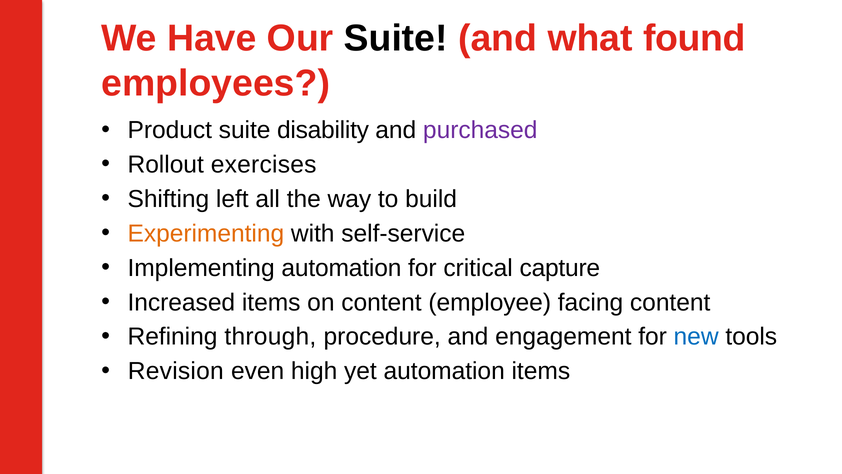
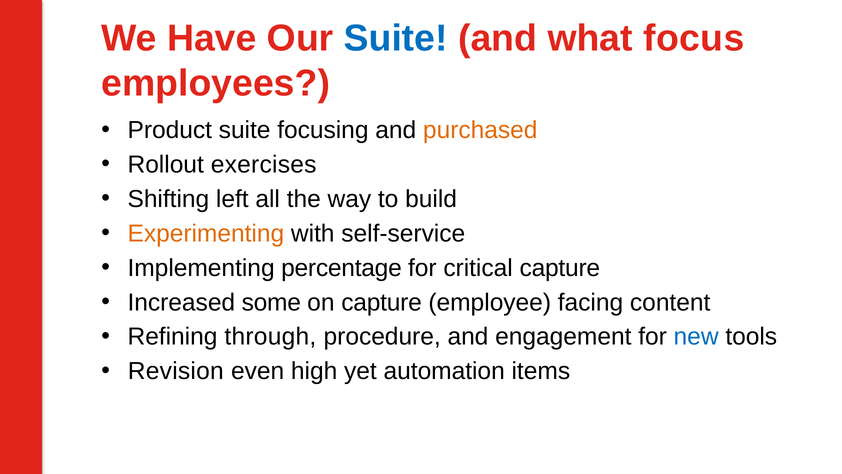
Suite at (396, 39) colour: black -> blue
found: found -> focus
disability: disability -> focusing
purchased colour: purple -> orange
Implementing automation: automation -> percentage
Increased items: items -> some
on content: content -> capture
